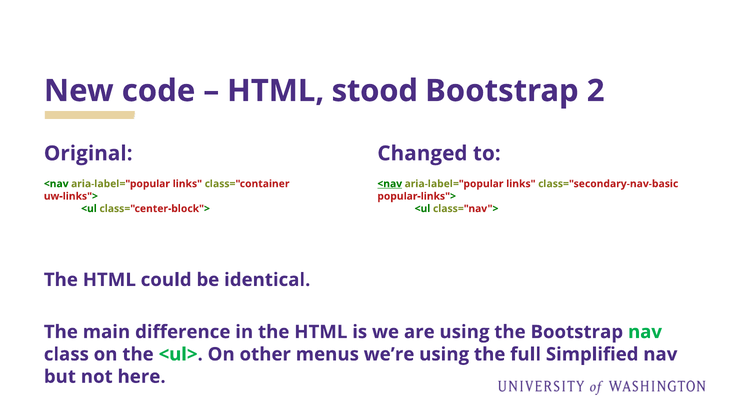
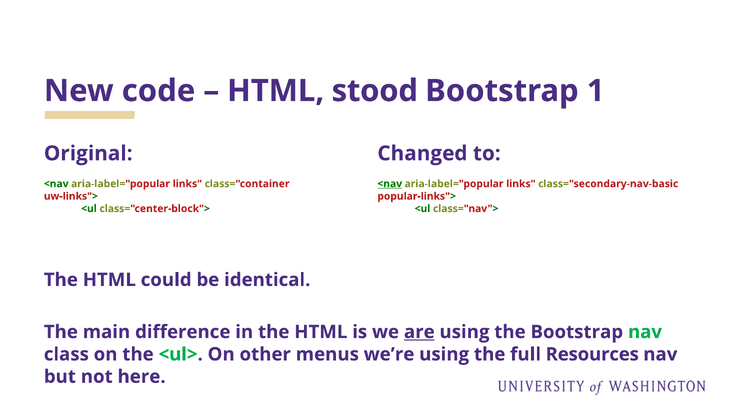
2: 2 -> 1
are underline: none -> present
Simplified: Simplified -> Resources
